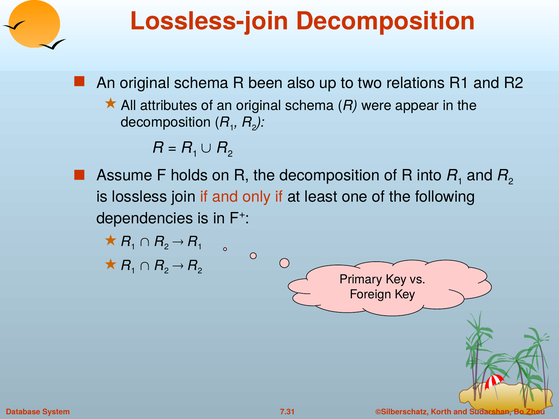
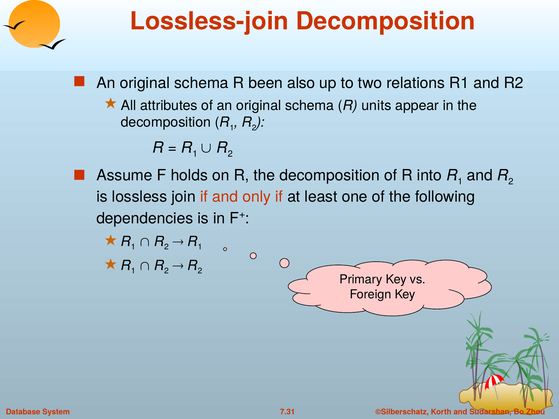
were: were -> units
